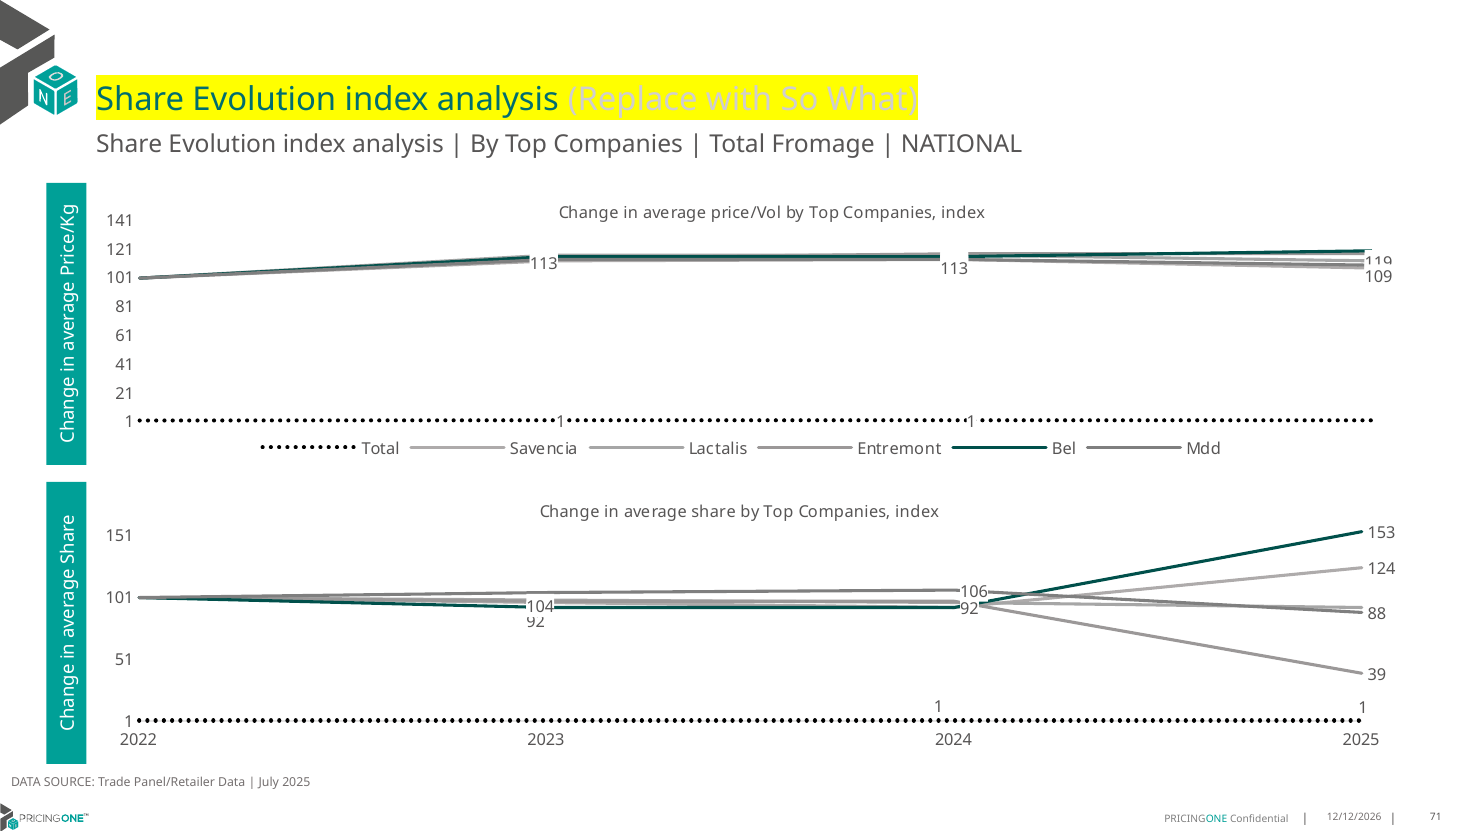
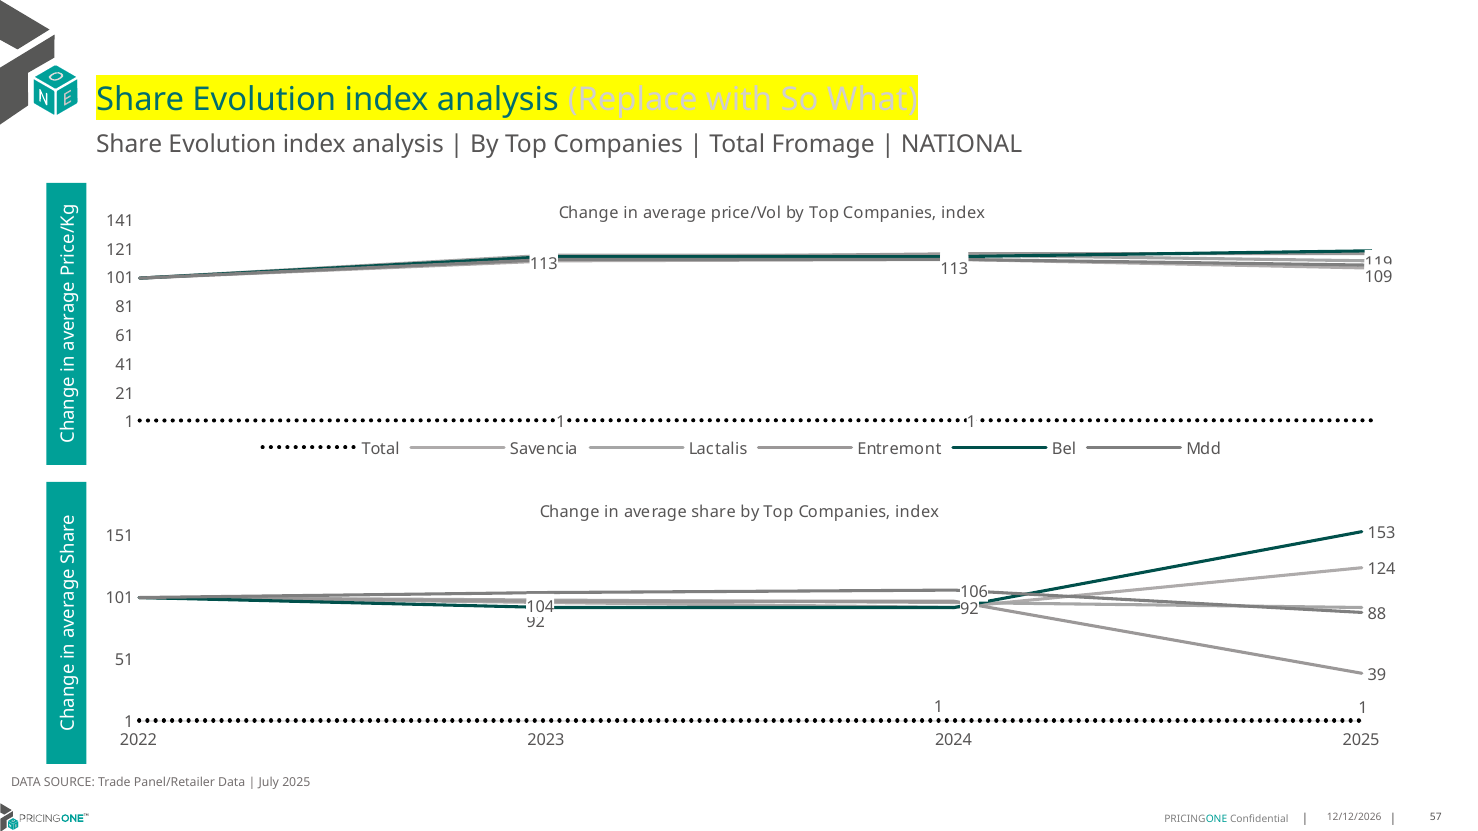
71: 71 -> 57
